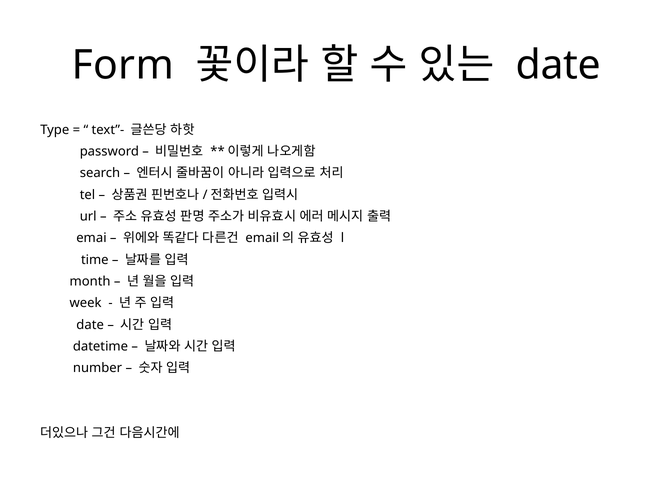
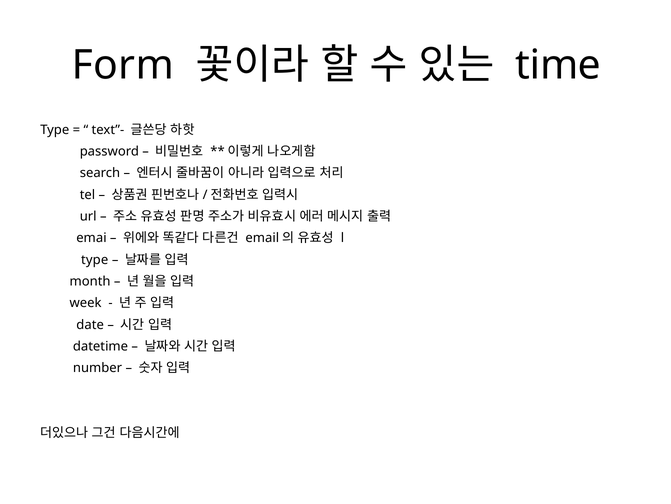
date at (558, 65): date -> time
time at (95, 259): time -> type
